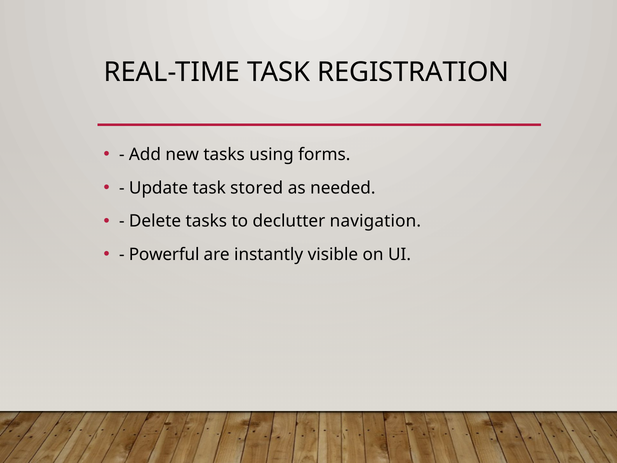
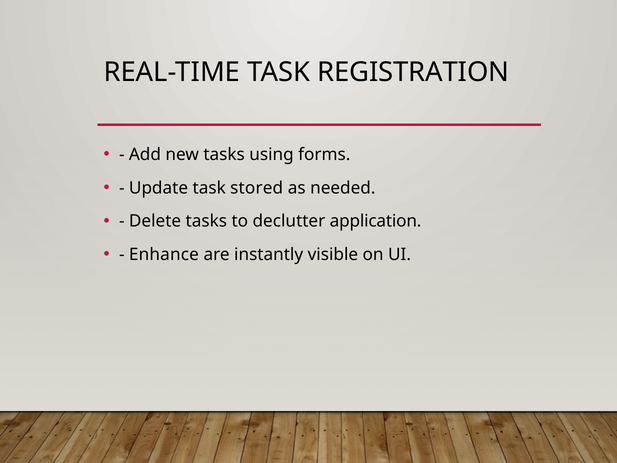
navigation: navigation -> application
Powerful: Powerful -> Enhance
